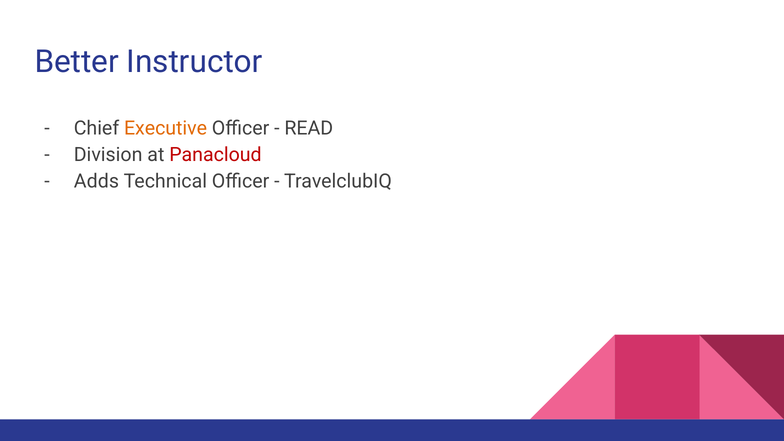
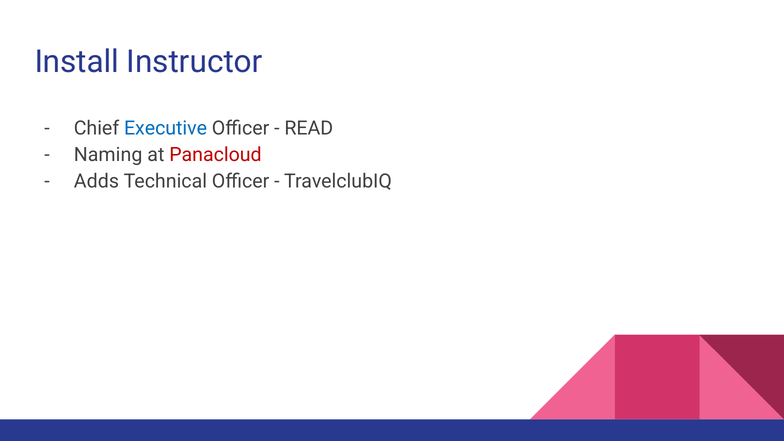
Better: Better -> Install
Executive colour: orange -> blue
Division: Division -> Naming
